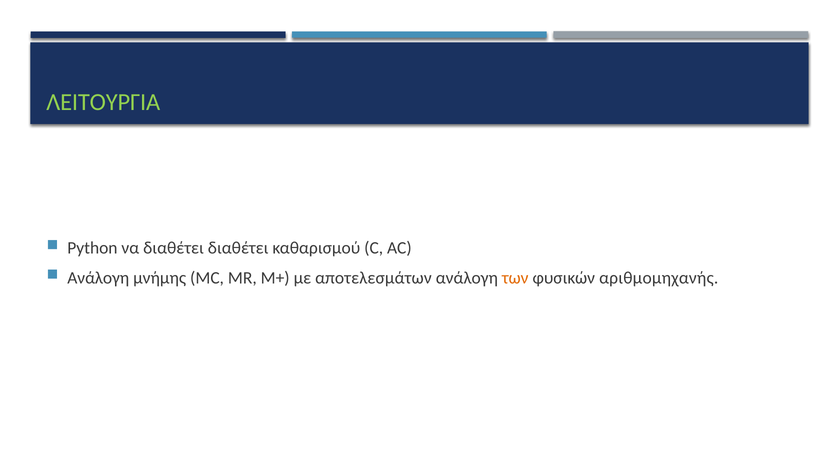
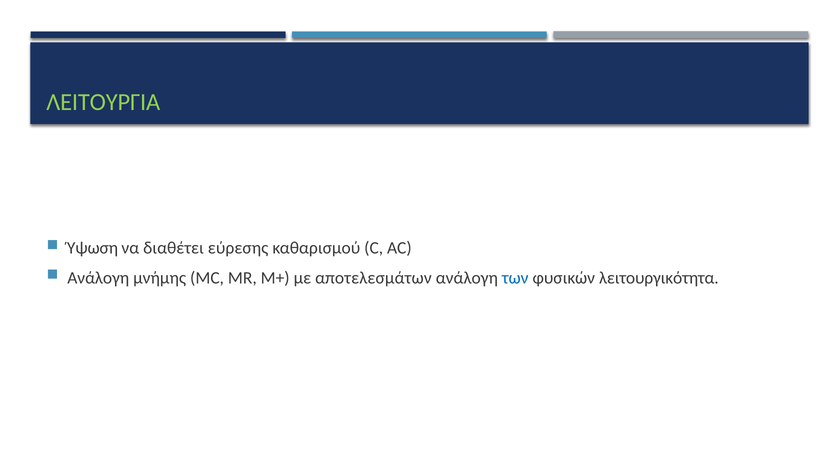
Python: Python -> Ύψωση
διαθέτει διαθέτει: διαθέτει -> εύρεσης
των colour: orange -> blue
αριθμομηχανής: αριθμομηχανής -> λειτουργικότητα
